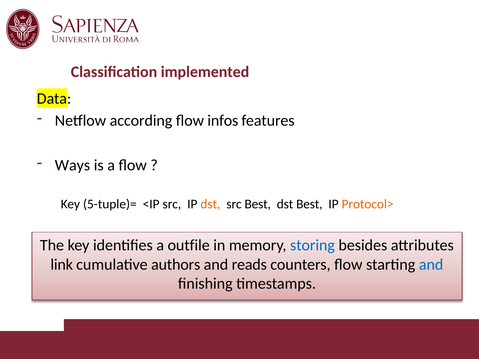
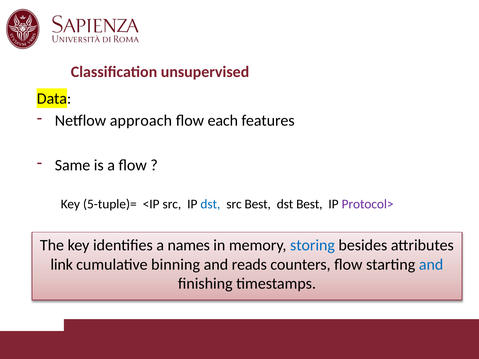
implemented: implemented -> unsupervised
according: according -> approach
infos: infos -> each
Ways: Ways -> Same
dst at (210, 204) colour: orange -> blue
Protocol> colour: orange -> purple
outfile: outfile -> names
authors: authors -> binning
